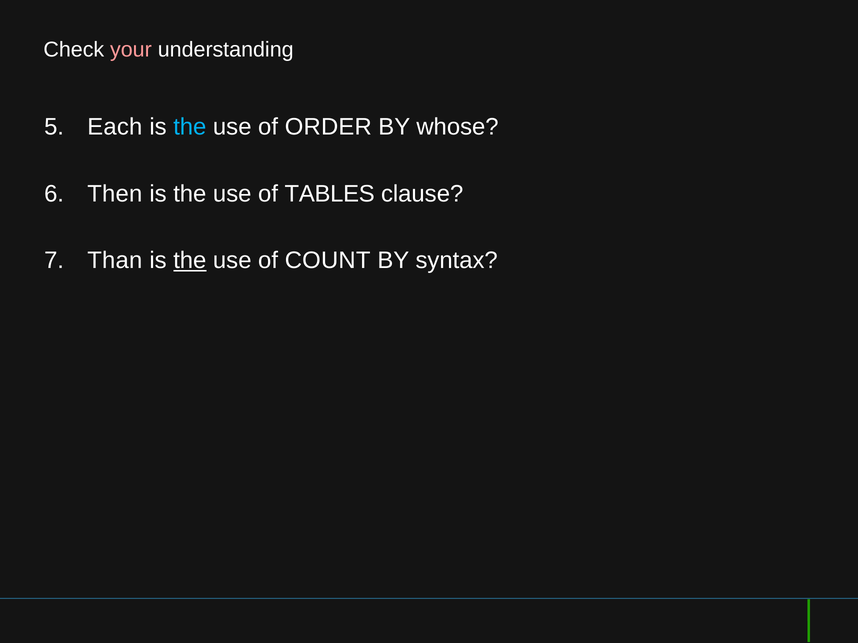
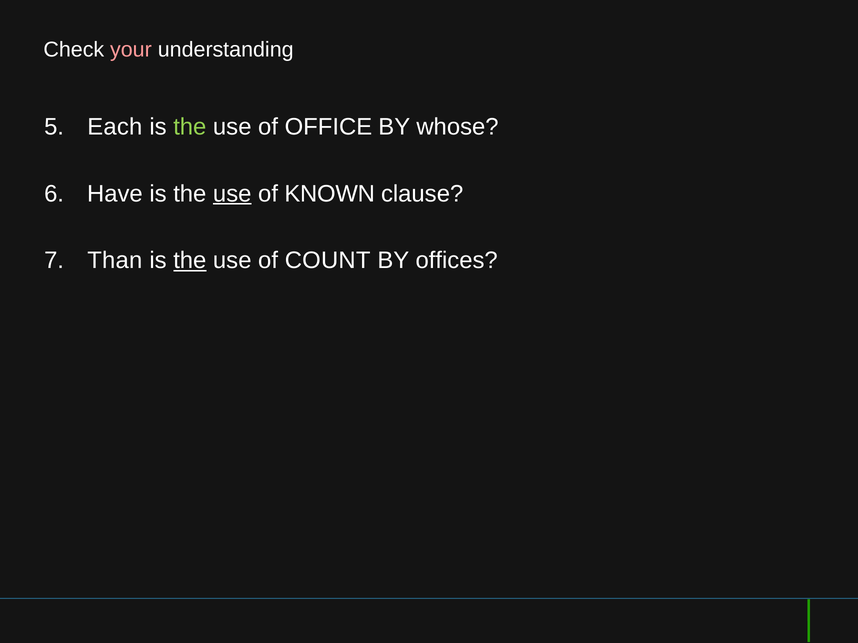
the at (190, 127) colour: light blue -> light green
ORDER: ORDER -> OFFICE
Then: Then -> Have
use at (232, 194) underline: none -> present
TABLES: TABLES -> KNOWN
syntax: syntax -> offices
